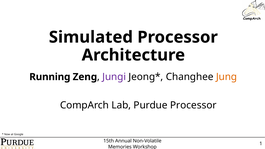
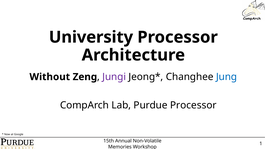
Simulated: Simulated -> University
Running: Running -> Without
Jung colour: orange -> blue
